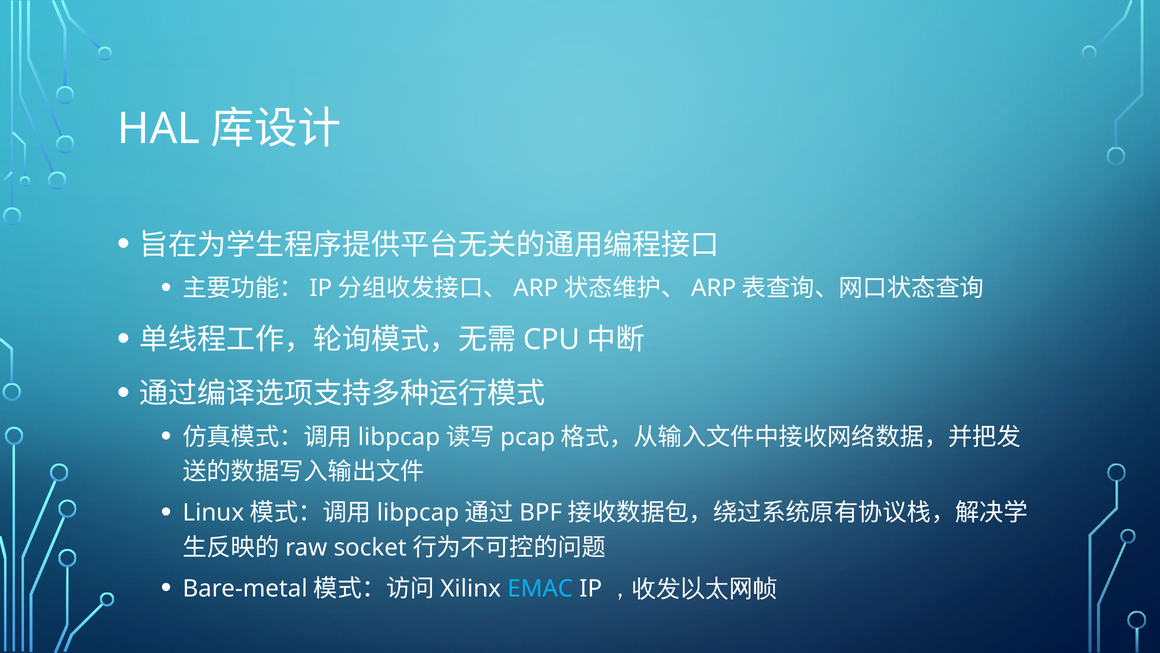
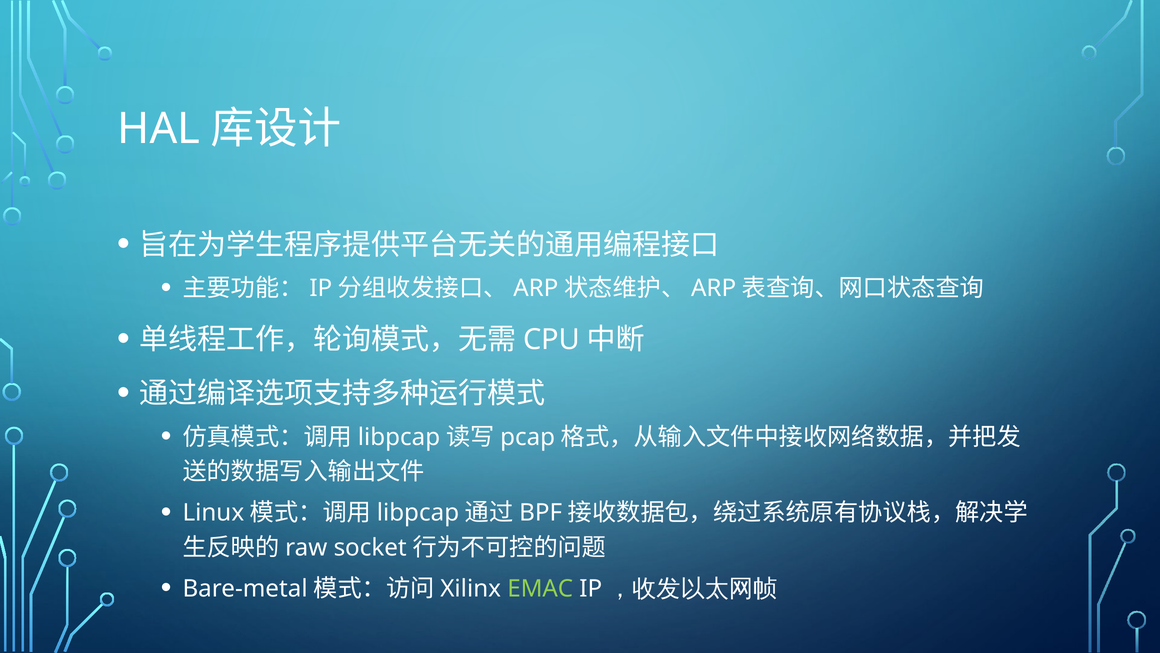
EMAC colour: light blue -> light green
